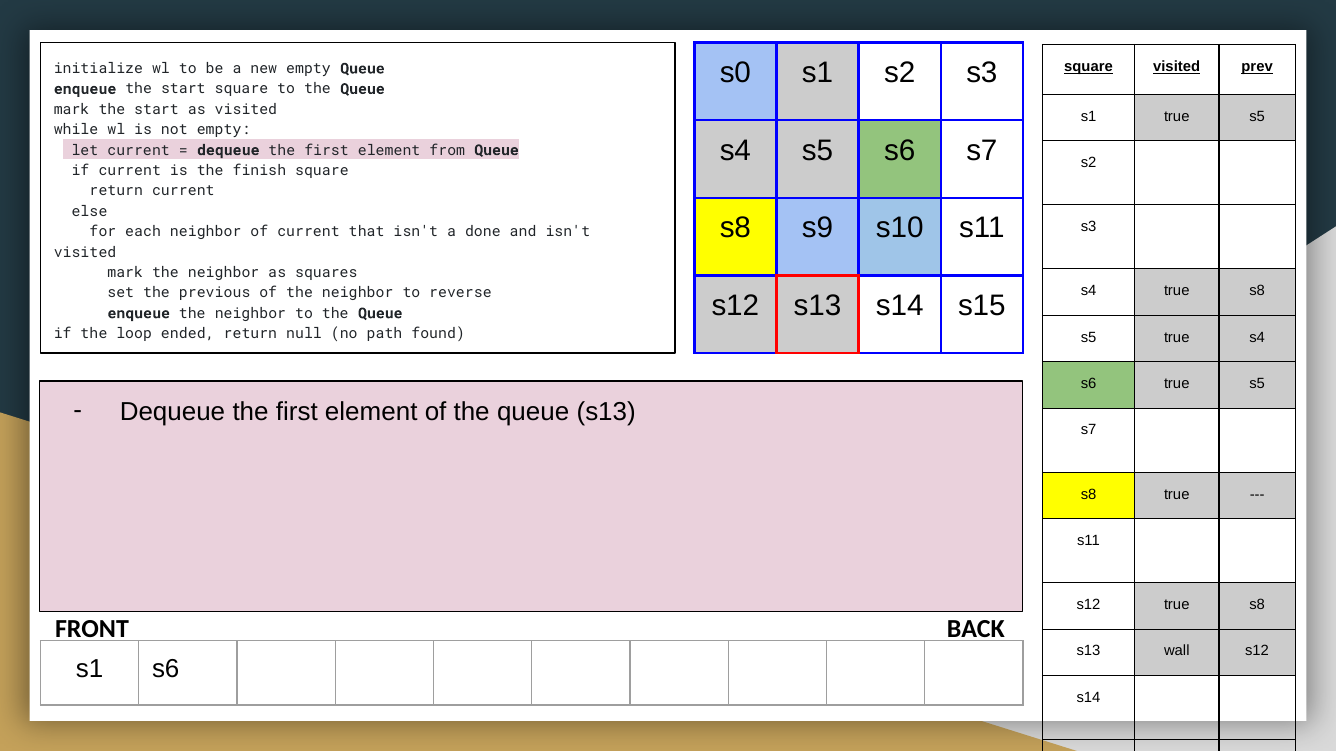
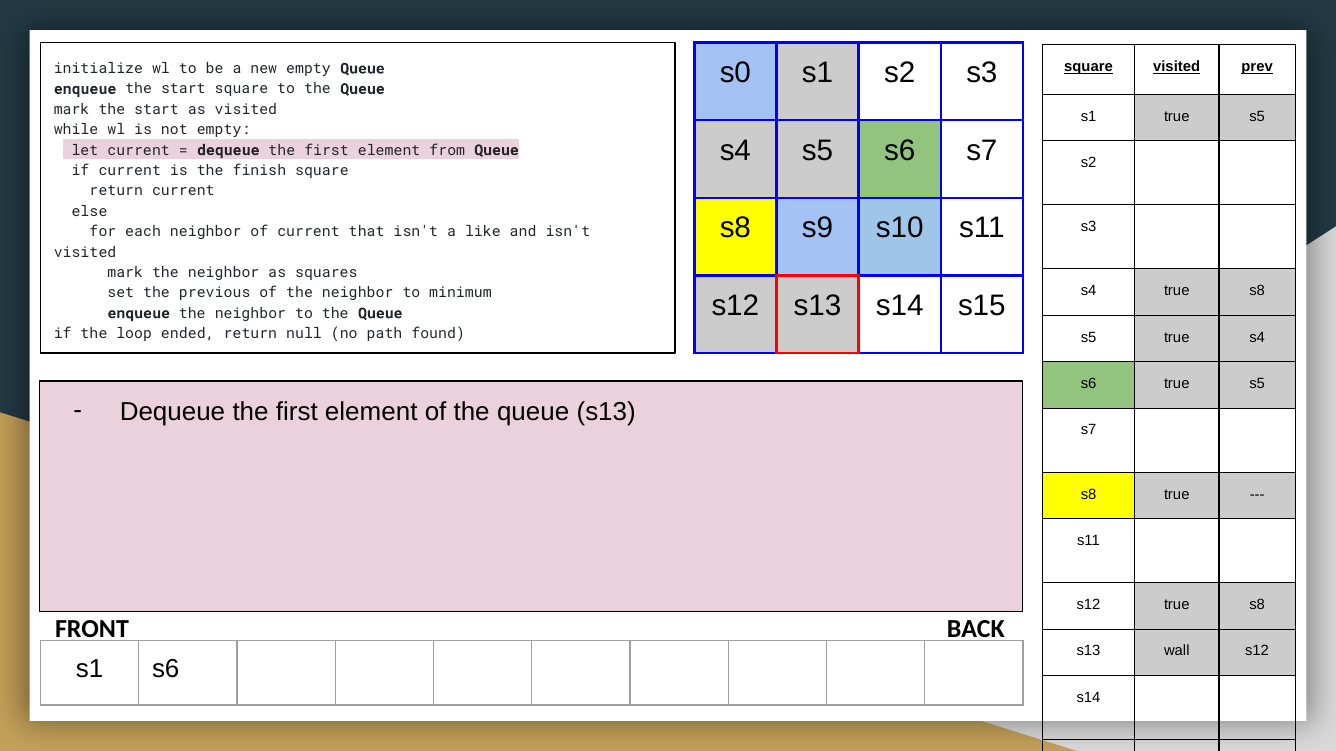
done: done -> like
reverse: reverse -> minimum
